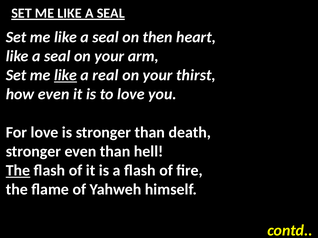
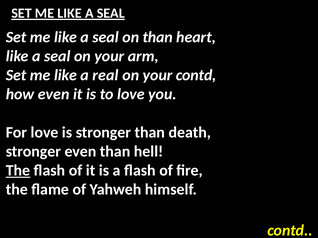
on then: then -> than
like at (66, 75) underline: present -> none
your thirst: thirst -> contd
